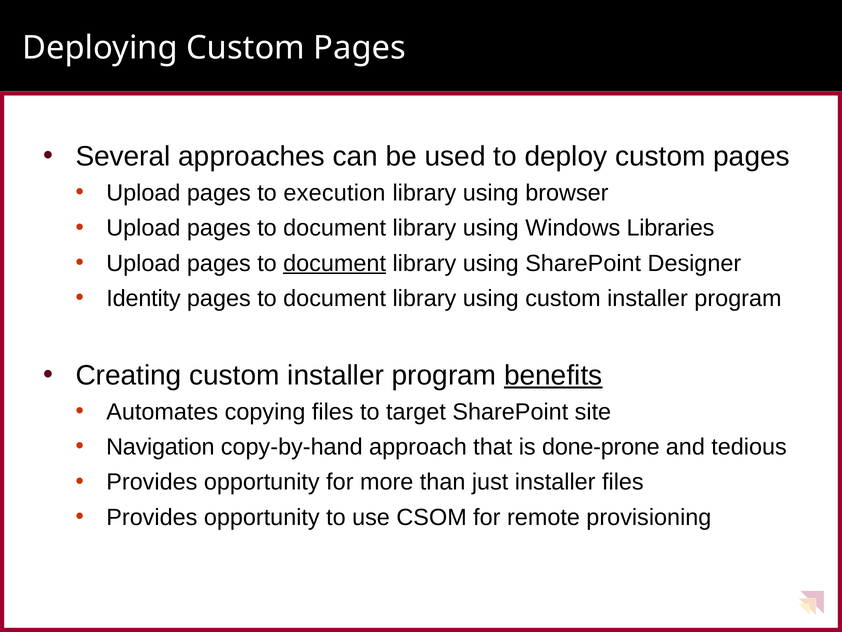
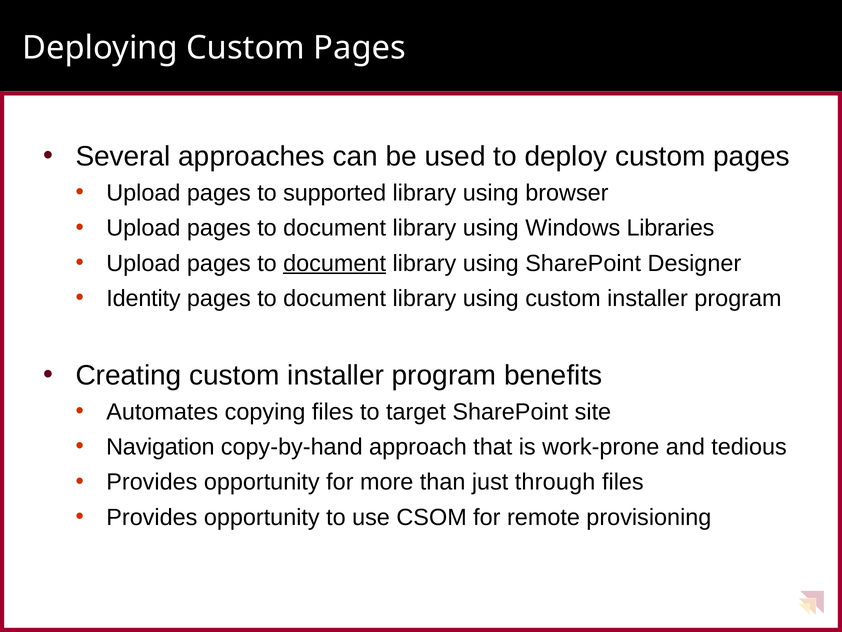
execution: execution -> supported
benefits underline: present -> none
done-prone: done-prone -> work-prone
just installer: installer -> through
